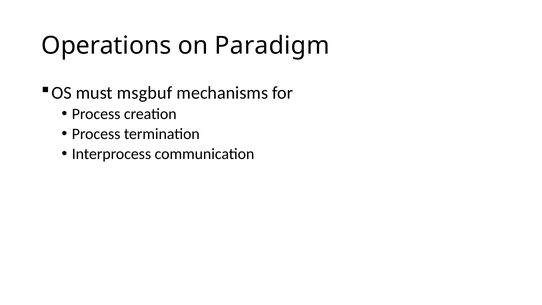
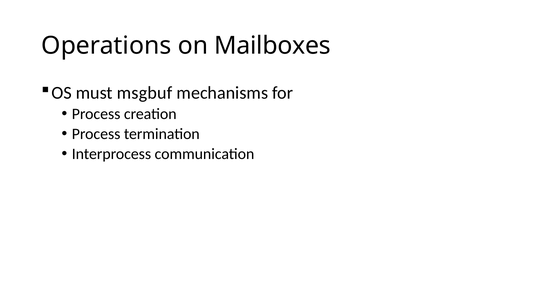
Paradigm: Paradigm -> Mailboxes
